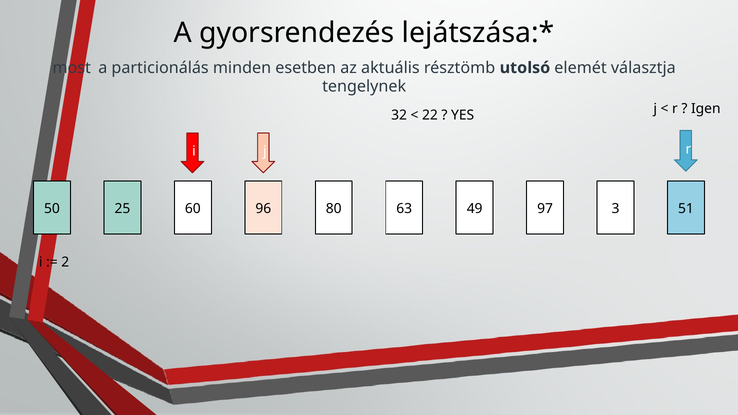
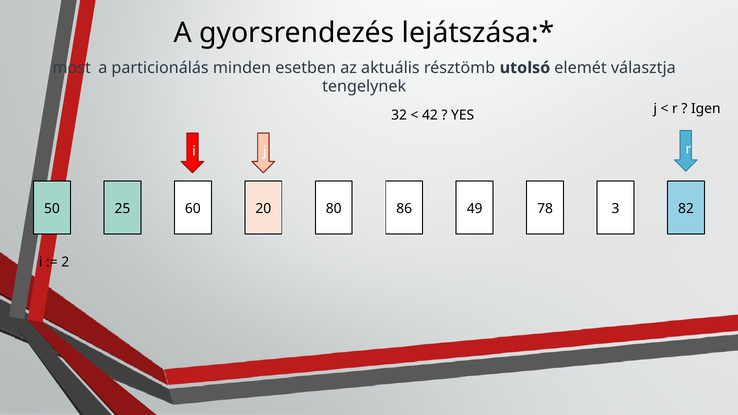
22: 22 -> 42
96: 96 -> 20
63: 63 -> 86
97: 97 -> 78
51: 51 -> 82
